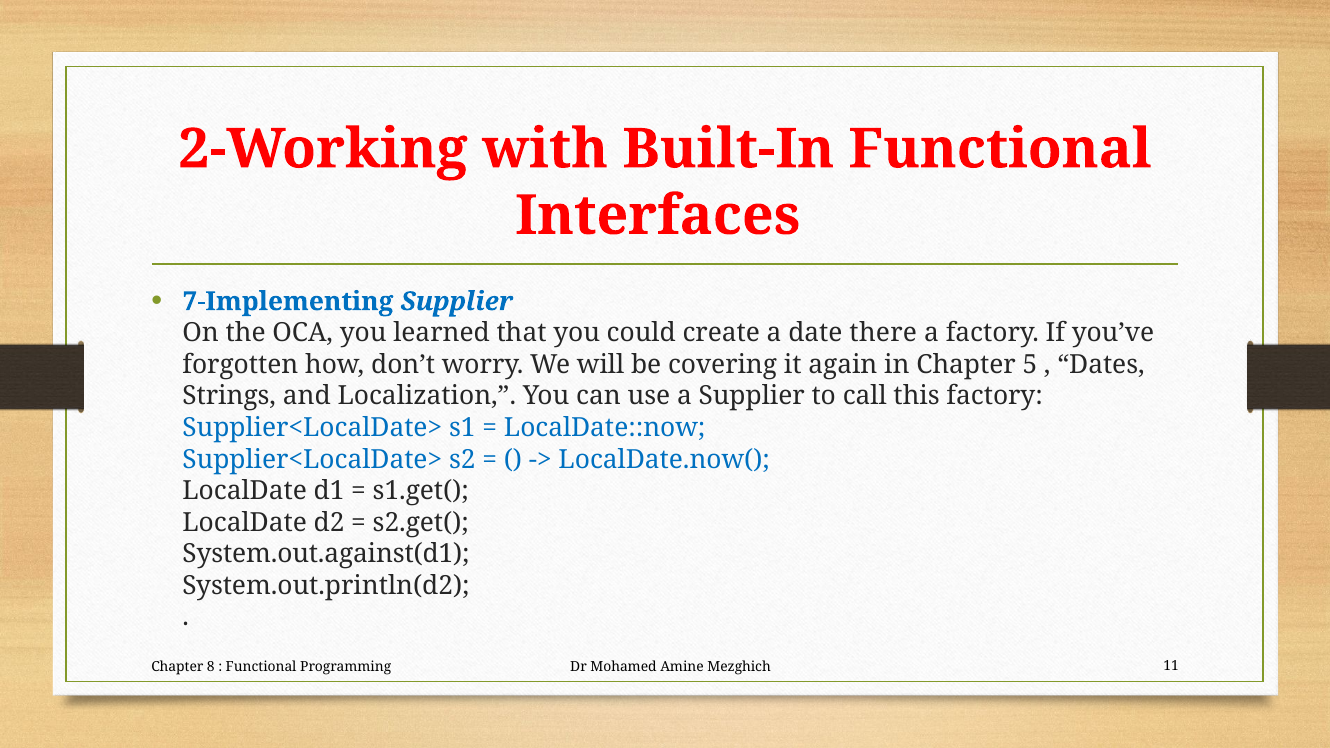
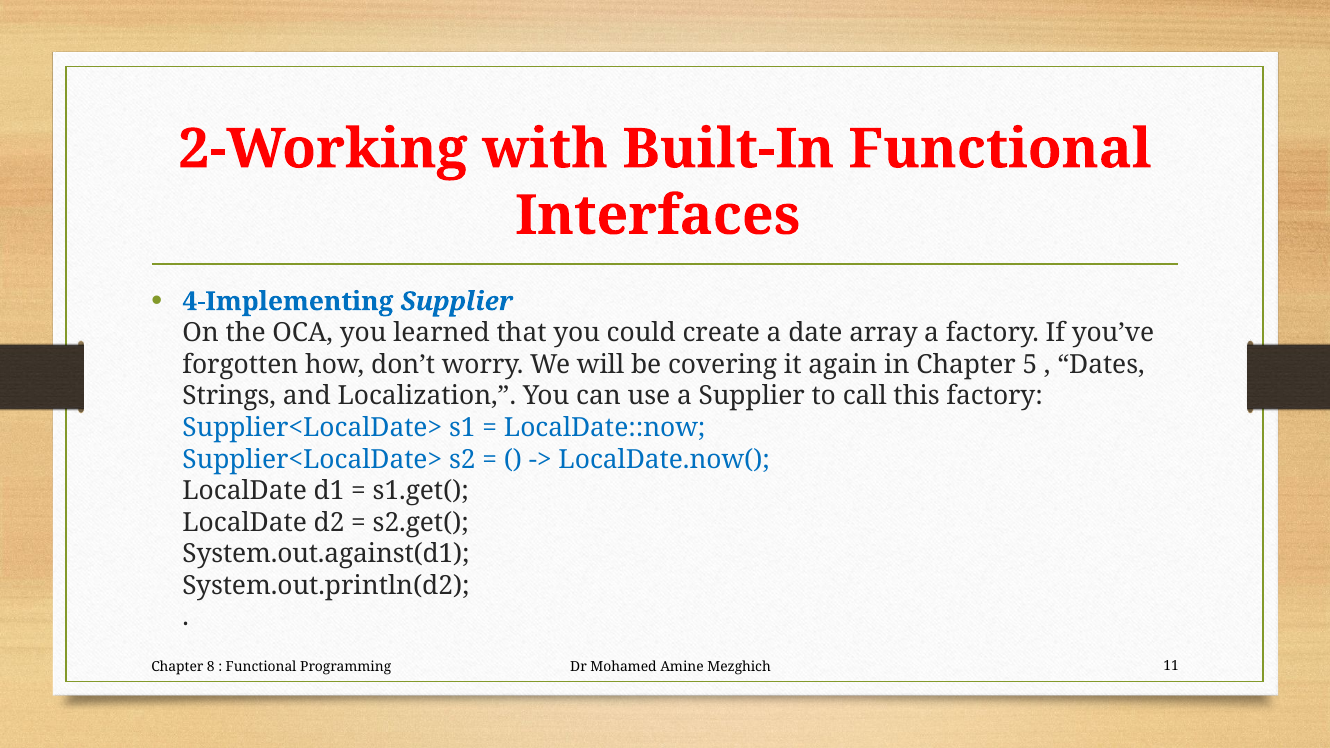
7-Implementing: 7-Implementing -> 4-Implementing
there: there -> array
